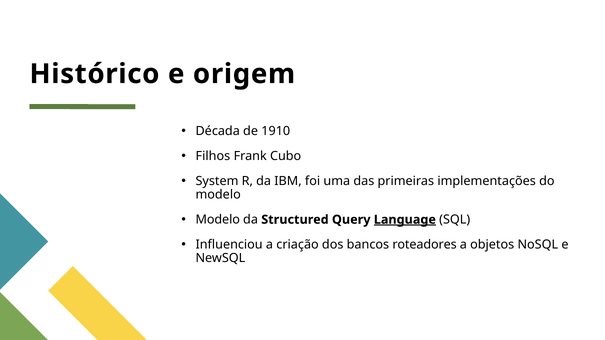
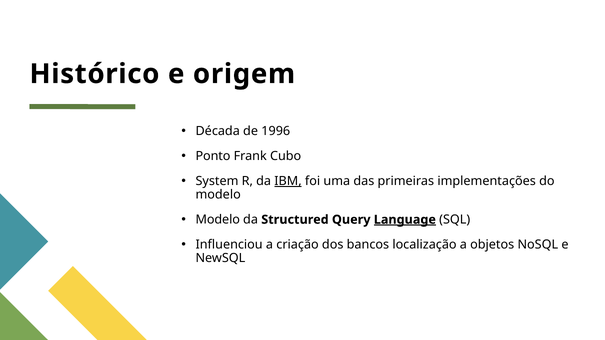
1910: 1910 -> 1996
Filhos: Filhos -> Ponto
IBM underline: none -> present
roteadores: roteadores -> localização
